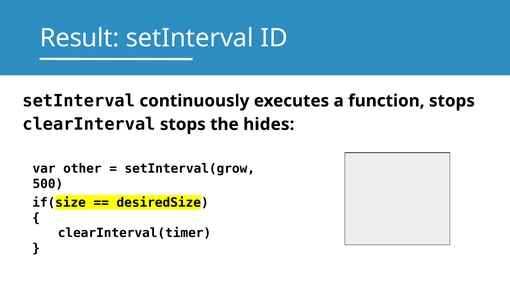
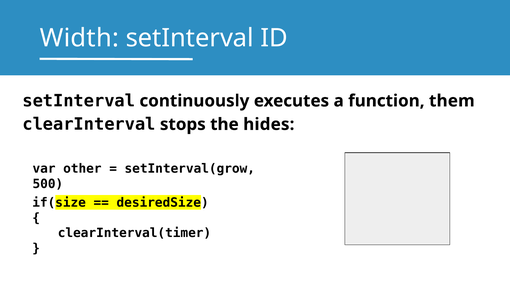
Result: Result -> Width
function stops: stops -> them
